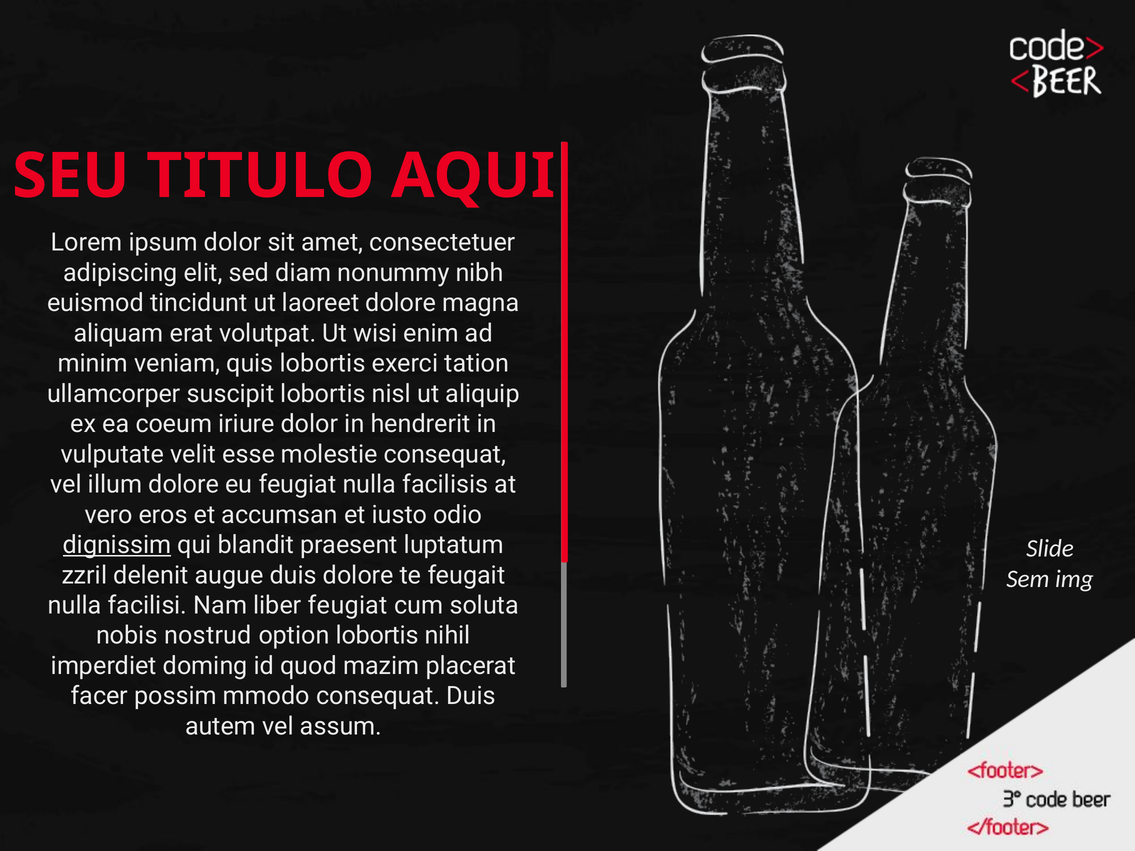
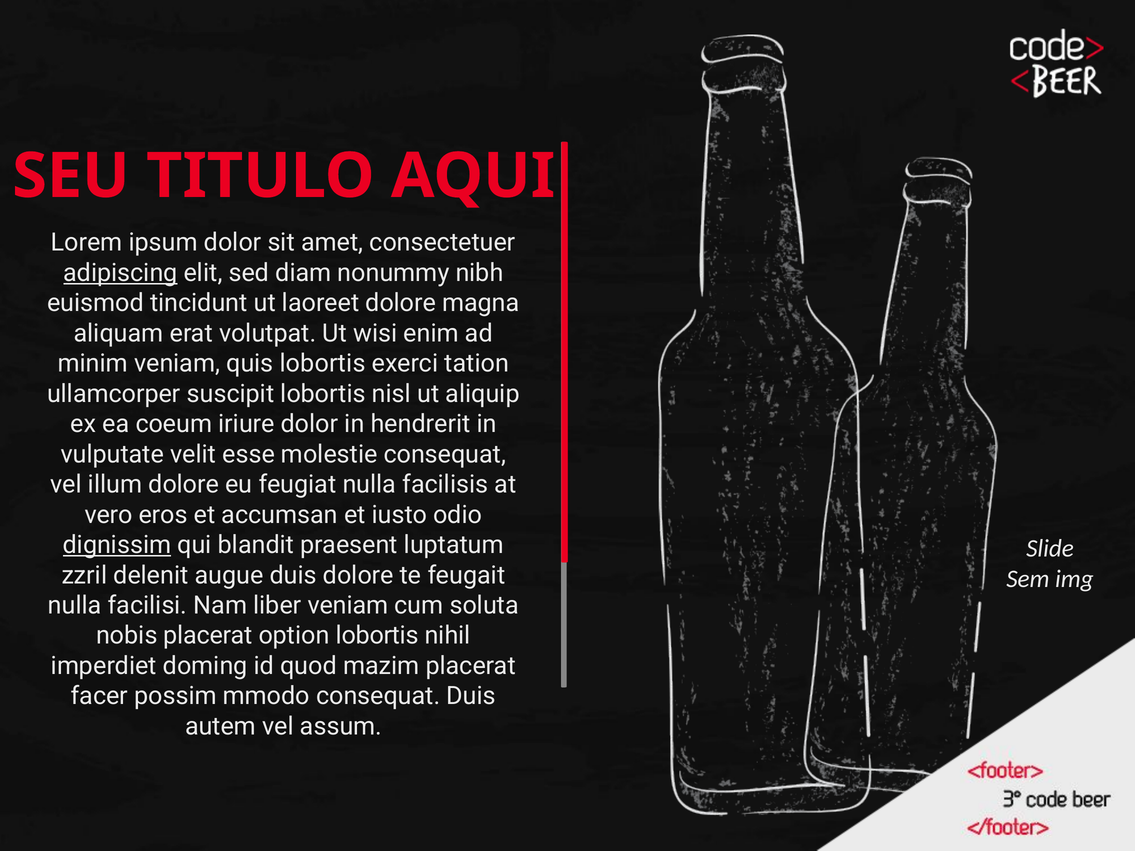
adipiscing underline: none -> present
liber feugiat: feugiat -> veniam
nobis nostrud: nostrud -> placerat
